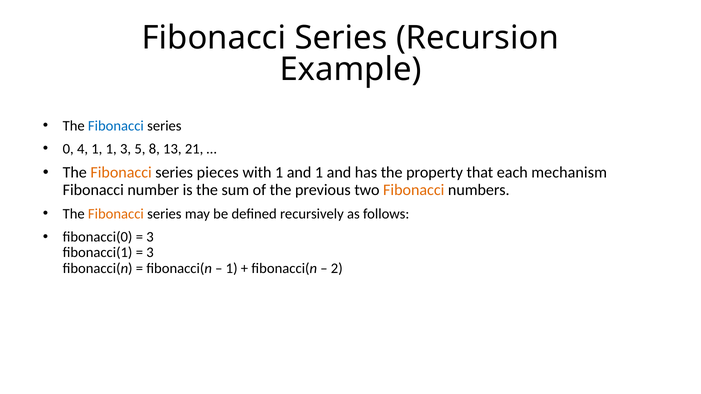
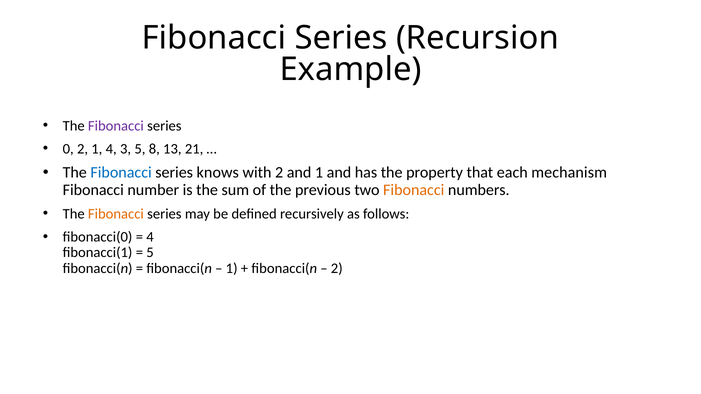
Fibonacci at (116, 126) colour: blue -> purple
0 4: 4 -> 2
1 1: 1 -> 4
Fibonacci at (121, 173) colour: orange -> blue
pieces: pieces -> knows
with 1: 1 -> 2
3 at (150, 237): 3 -> 4
3 at (150, 253): 3 -> 5
